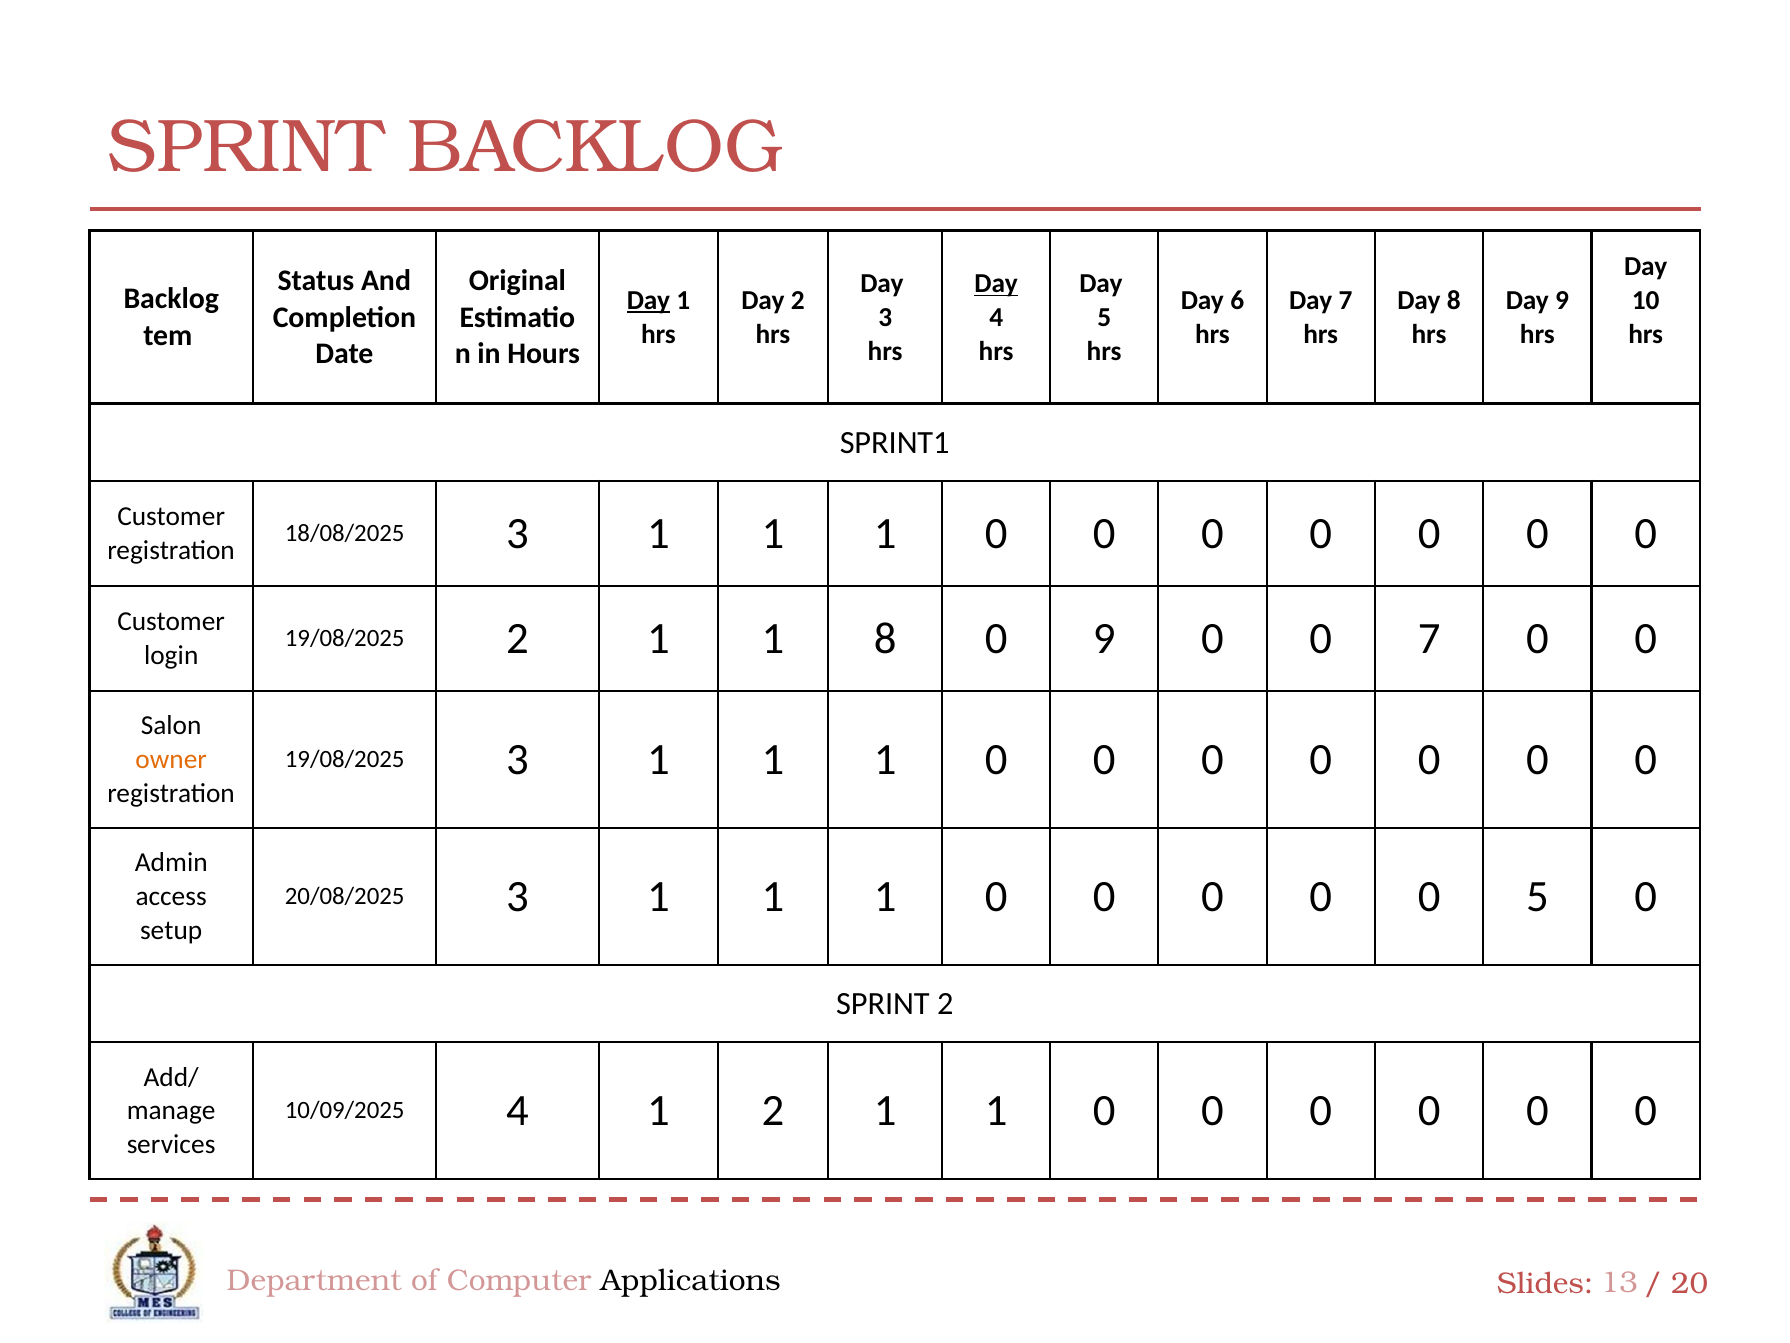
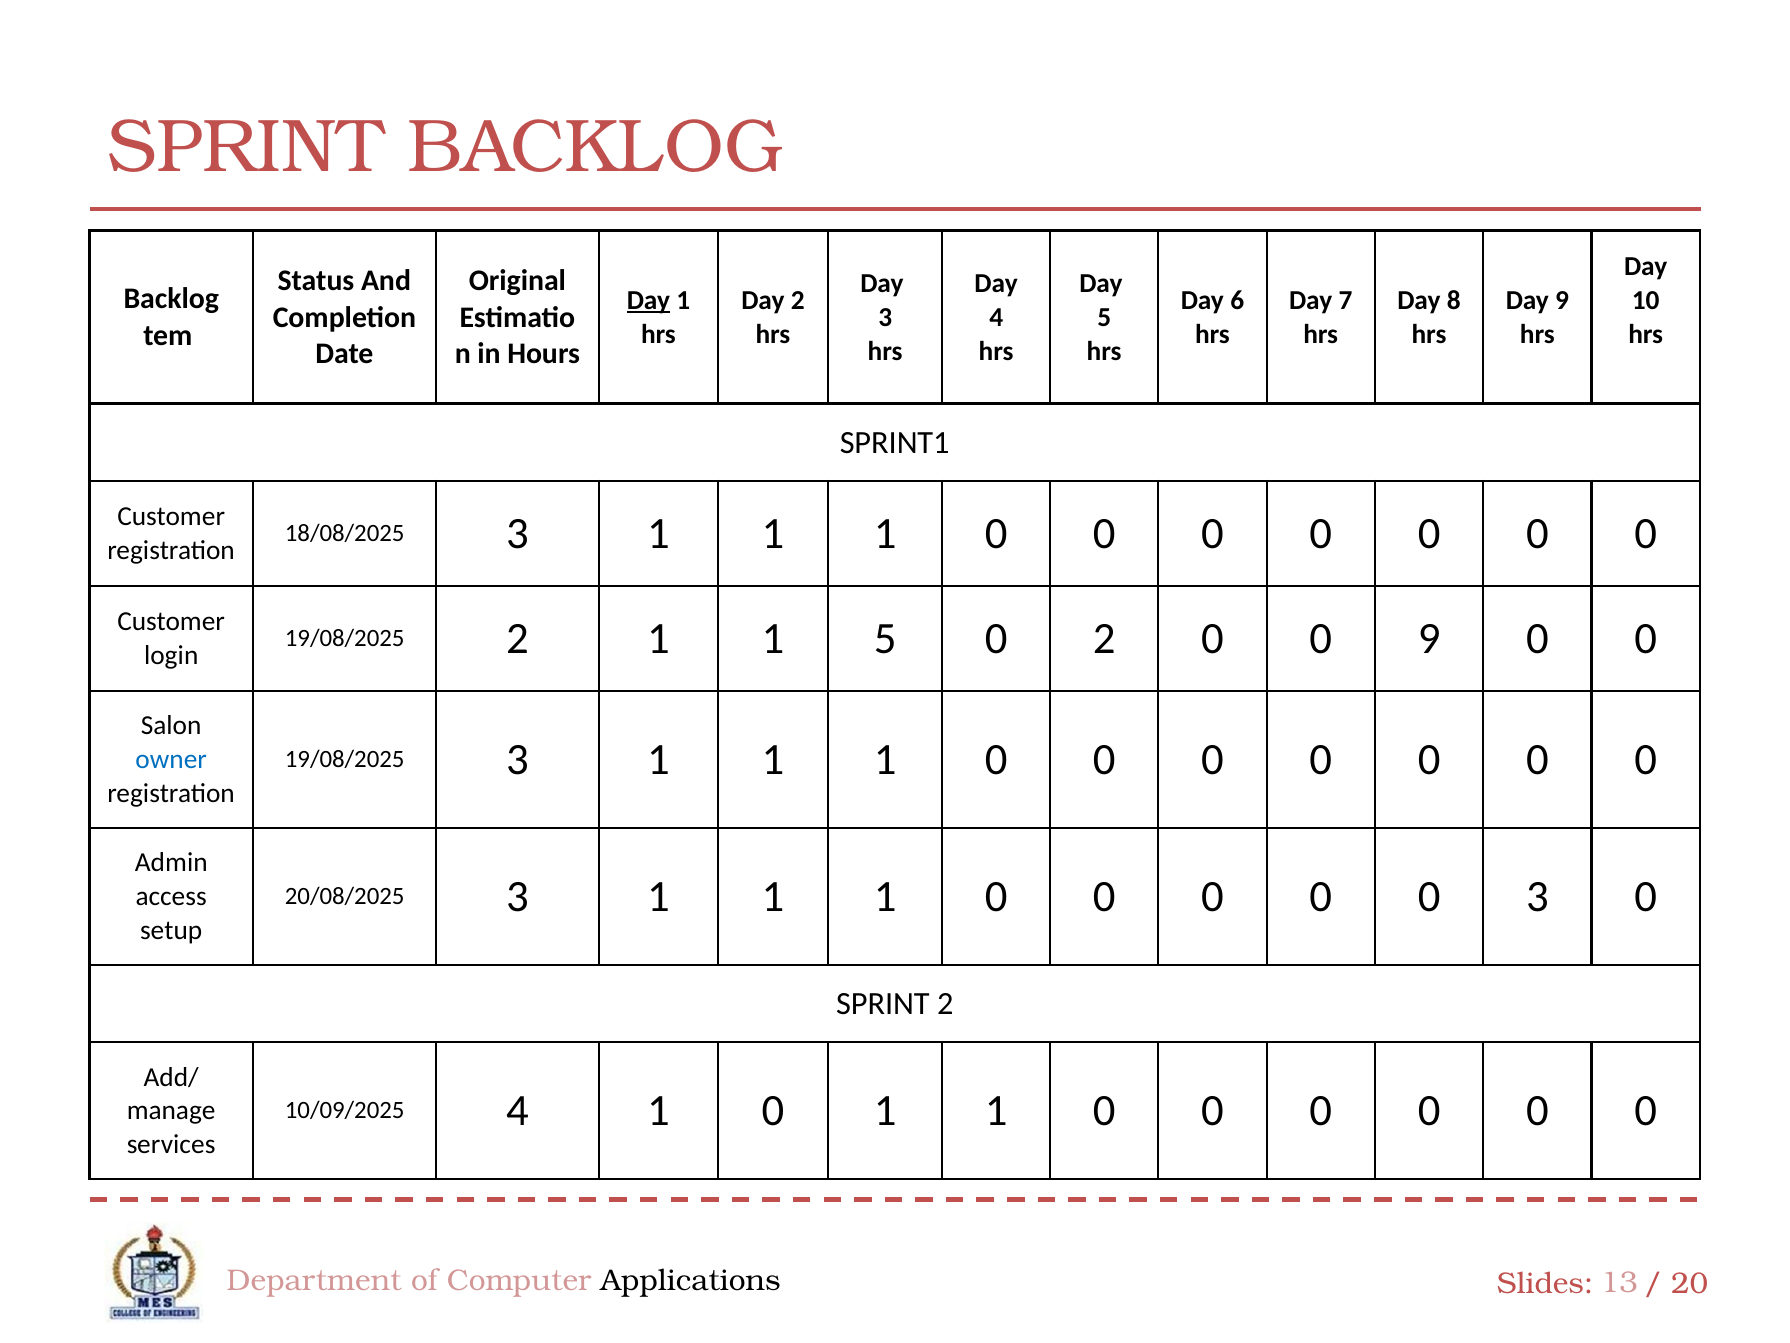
Day at (996, 284) underline: present -> none
1 8: 8 -> 5
0 9: 9 -> 2
0 7: 7 -> 9
owner colour: orange -> blue
0 5: 5 -> 3
4 1 2: 2 -> 0
